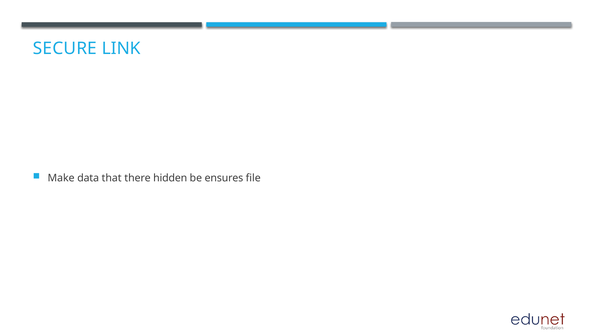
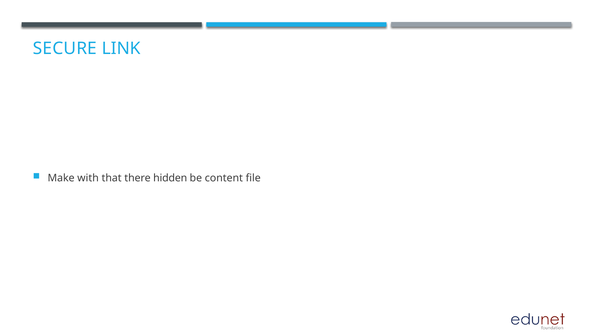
data: data -> with
ensures: ensures -> content
